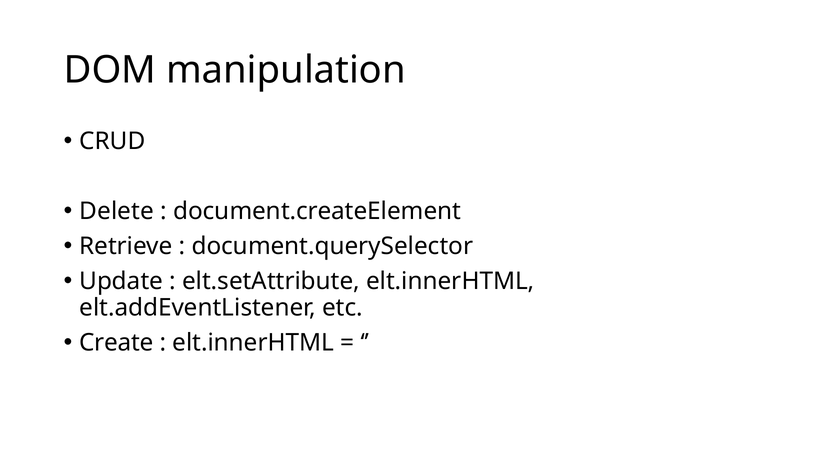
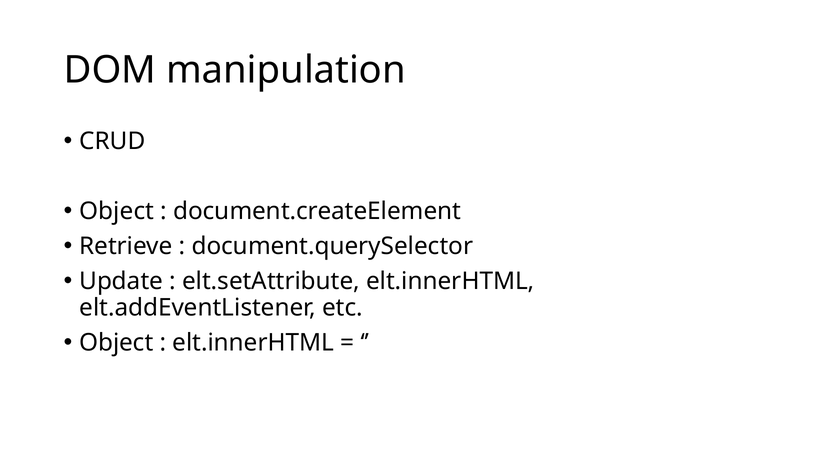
Delete at (117, 211): Delete -> Object
Create at (116, 343): Create -> Object
